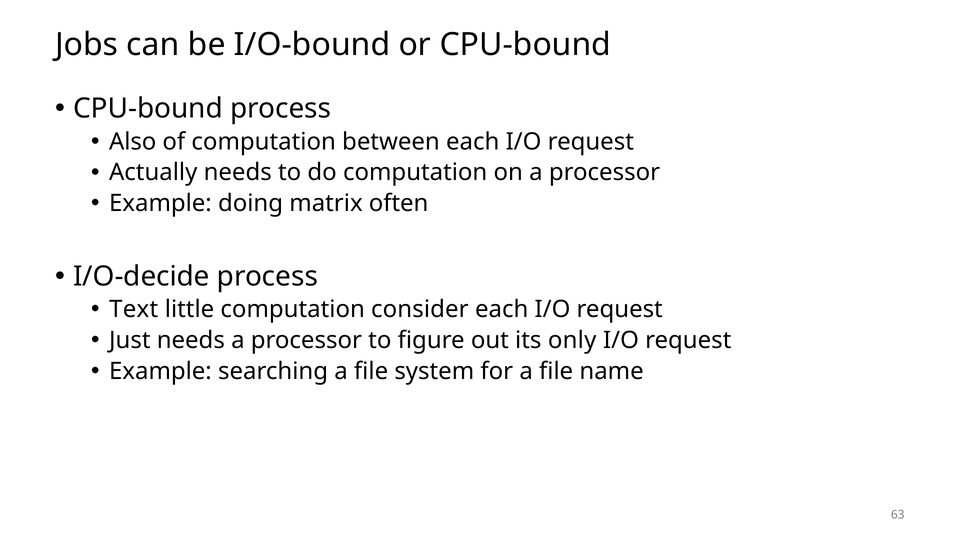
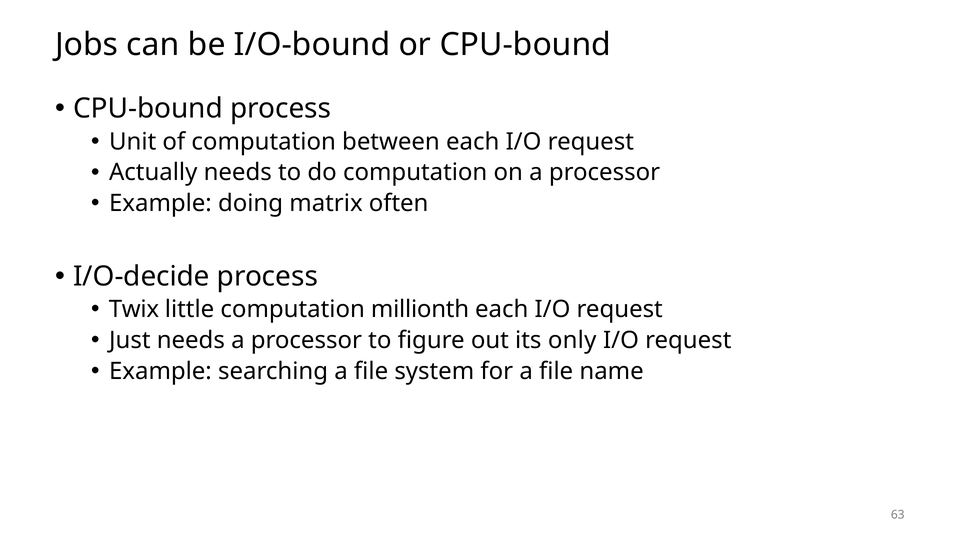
Also: Also -> Unit
Text: Text -> Twix
consider: consider -> millionth
